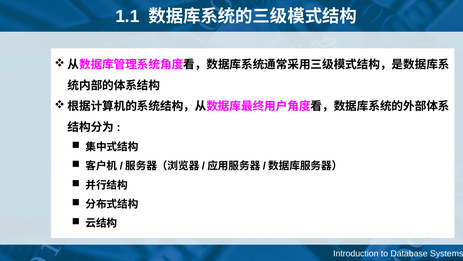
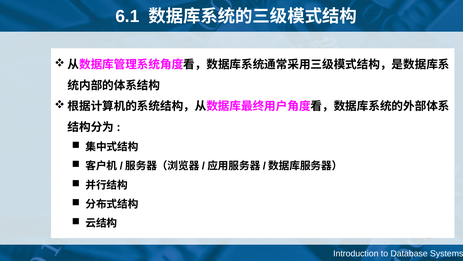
1.1: 1.1 -> 6.1
